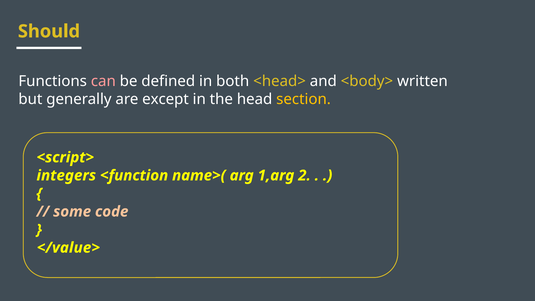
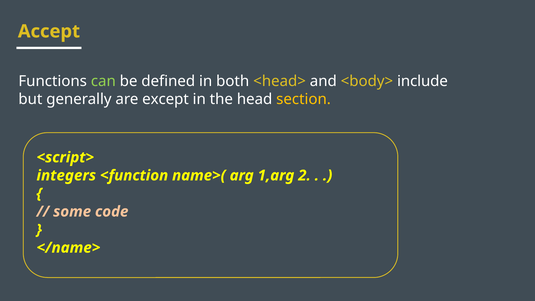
Should: Should -> Accept
can colour: pink -> light green
written: written -> include
</value>: </value> -> </name>
